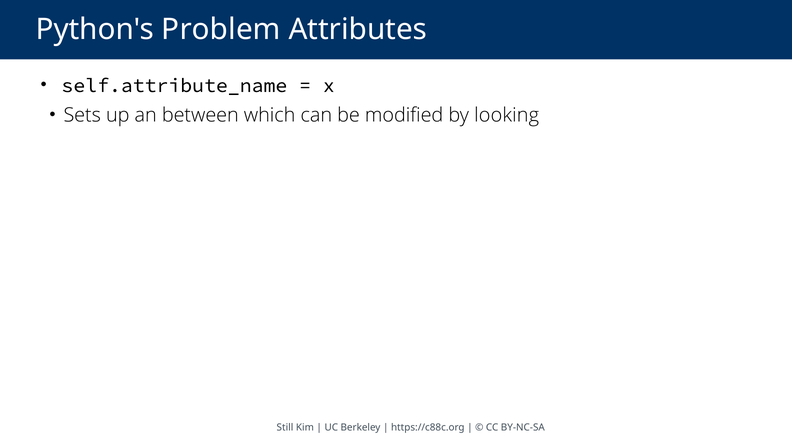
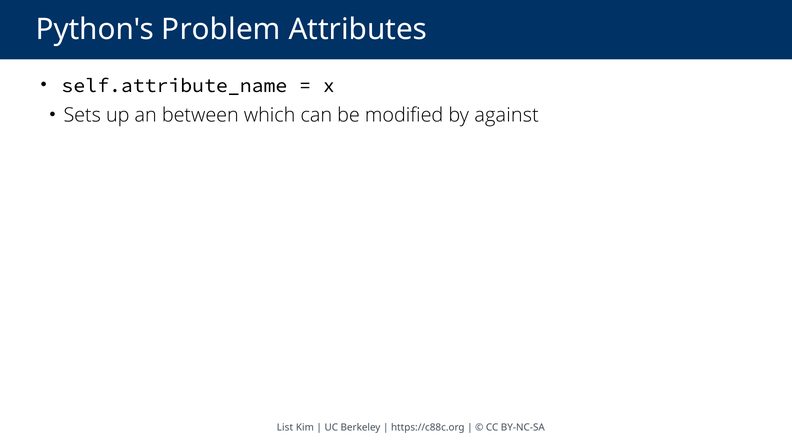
looking: looking -> against
Still: Still -> List
